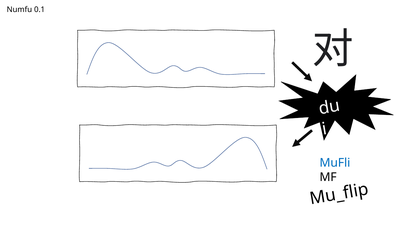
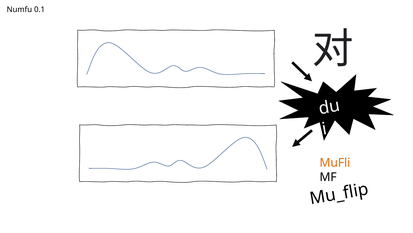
MuFli colour: blue -> orange
